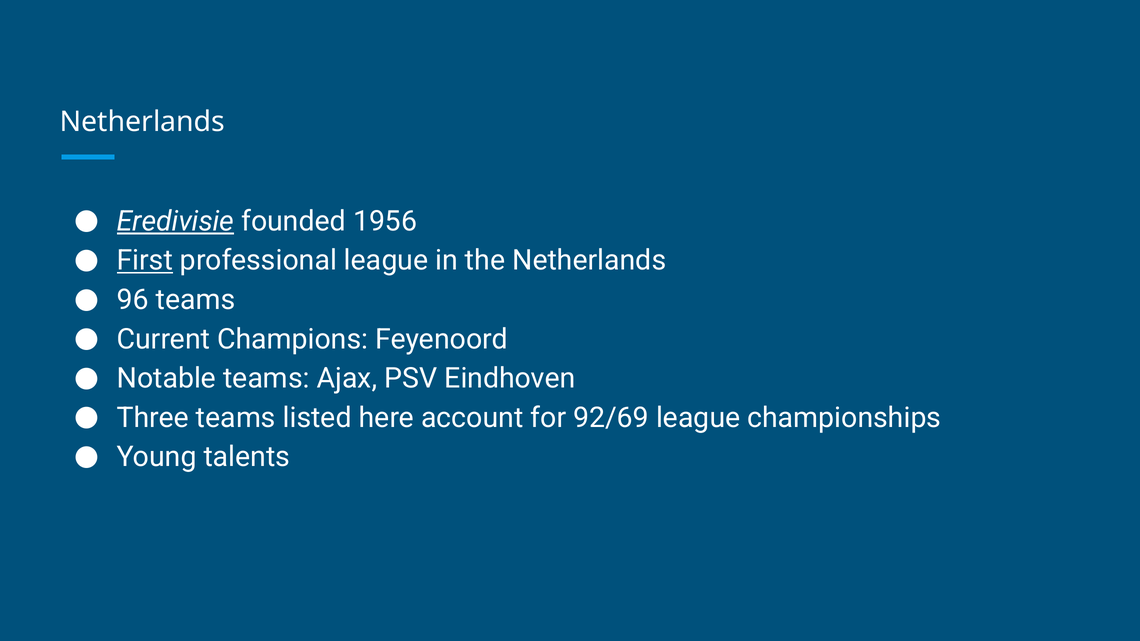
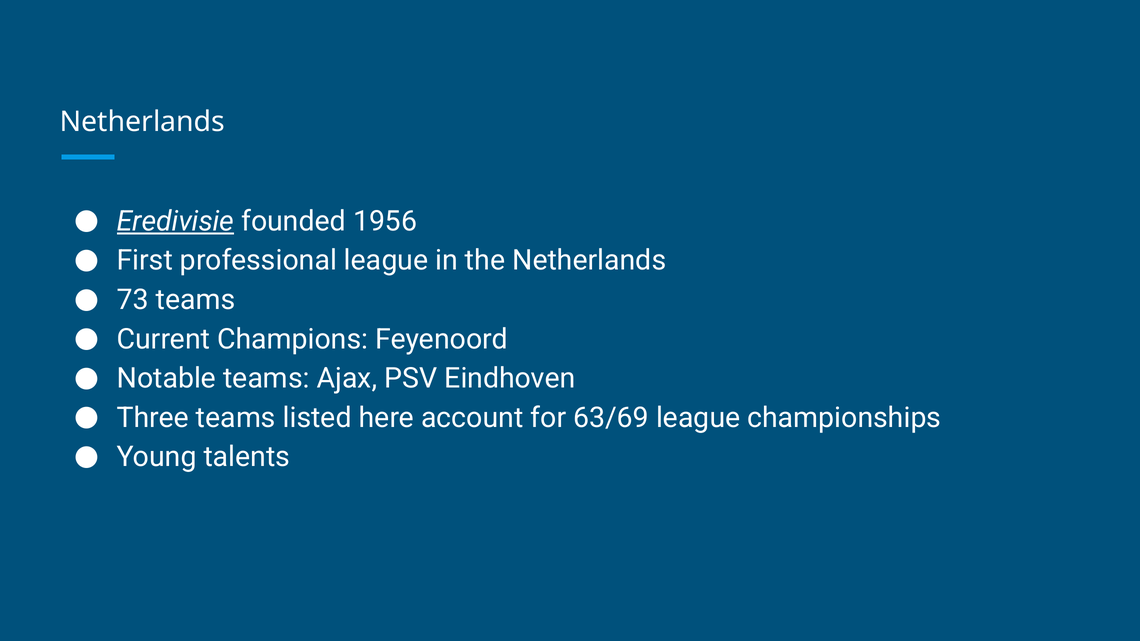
First underline: present -> none
96: 96 -> 73
92/69: 92/69 -> 63/69
